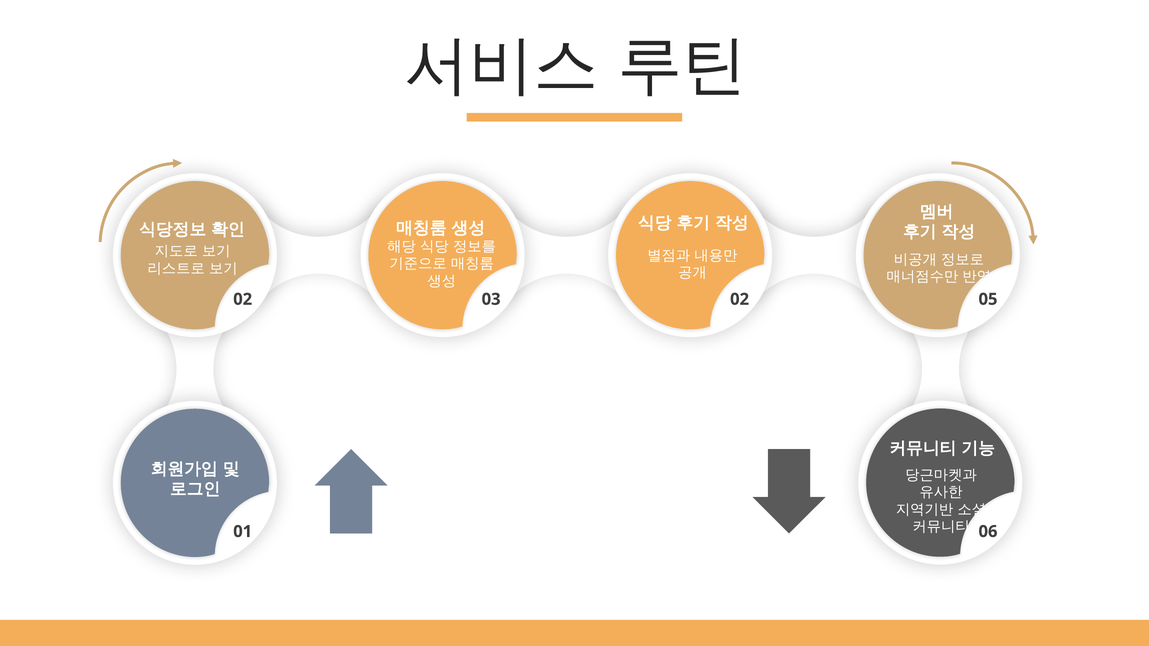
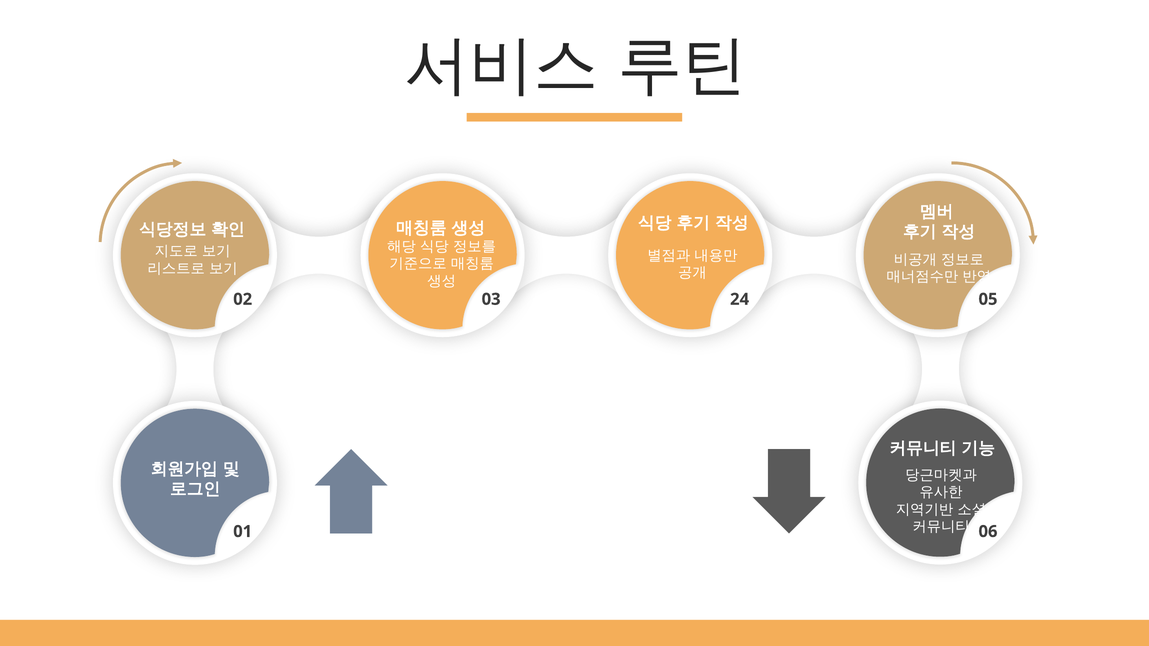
03 02: 02 -> 24
